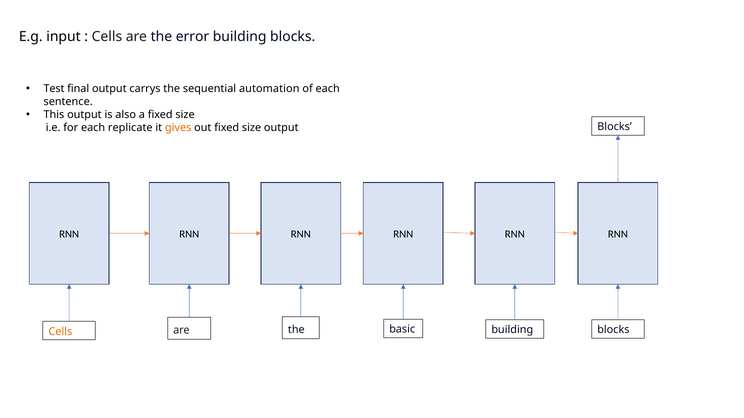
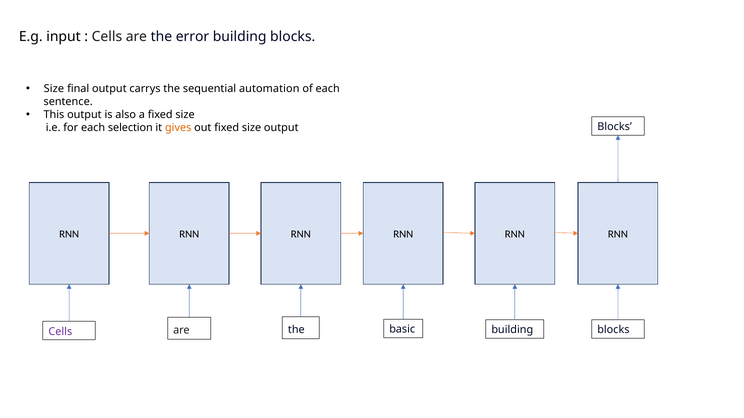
Test at (54, 89): Test -> Size
replicate: replicate -> selection
Cells at (60, 332) colour: orange -> purple
